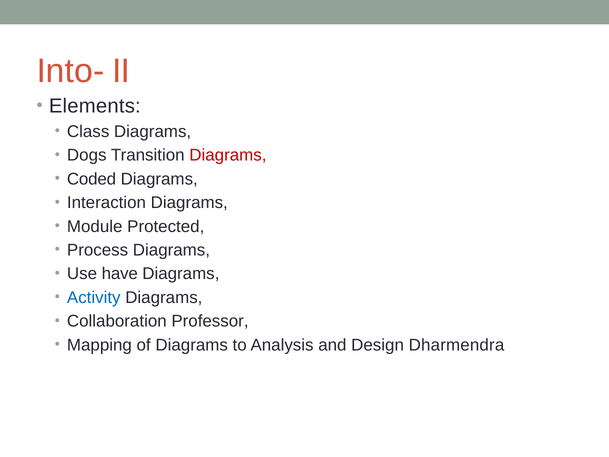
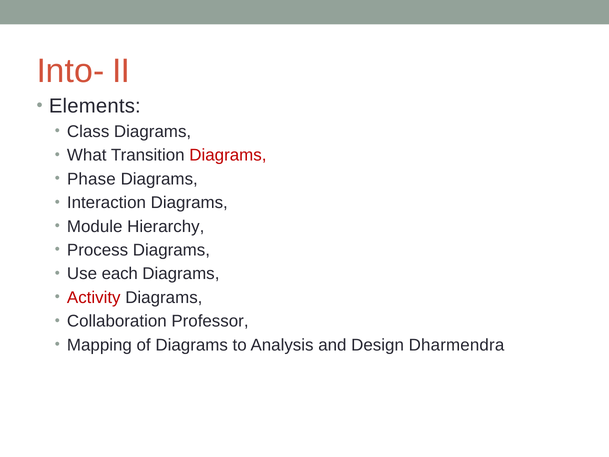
Dogs: Dogs -> What
Coded: Coded -> Phase
Protected: Protected -> Hierarchy
have: have -> each
Activity colour: blue -> red
